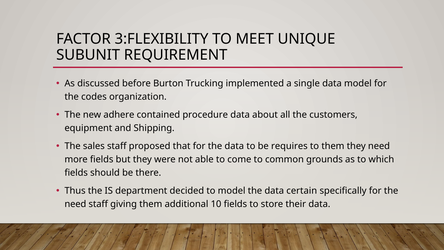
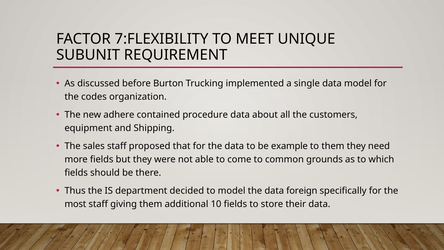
3:FLEXIBILITY: 3:FLEXIBILITY -> 7:FLEXIBILITY
requires: requires -> example
certain: certain -> foreign
need at (75, 204): need -> most
